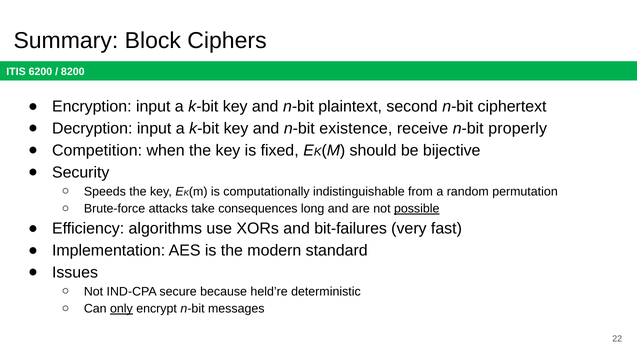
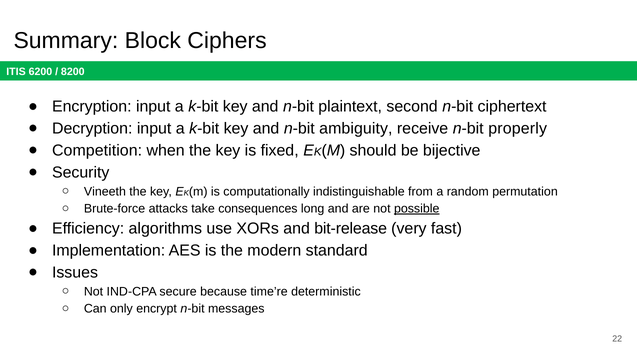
existence: existence -> ambiguity
Speeds: Speeds -> Vineeth
bit-failures: bit-failures -> bit-release
held’re: held’re -> time’re
only underline: present -> none
